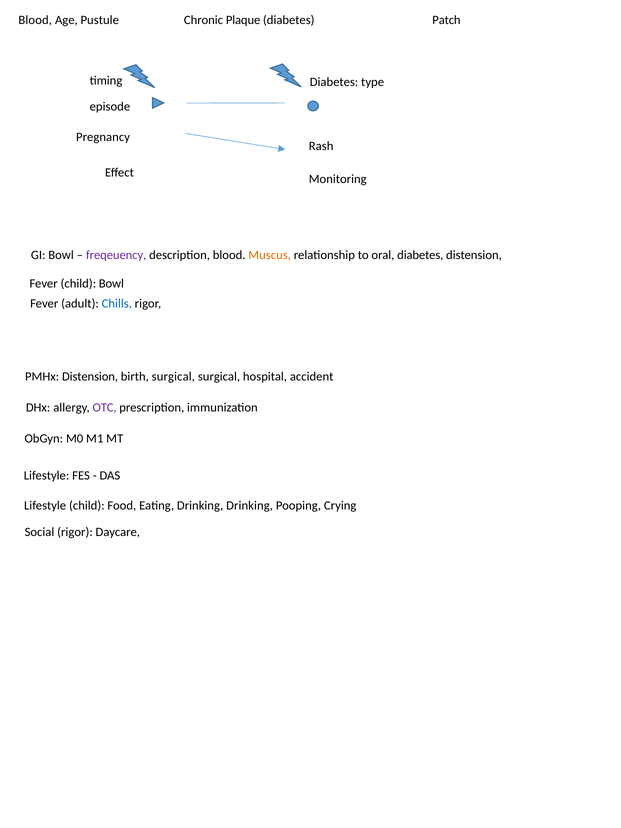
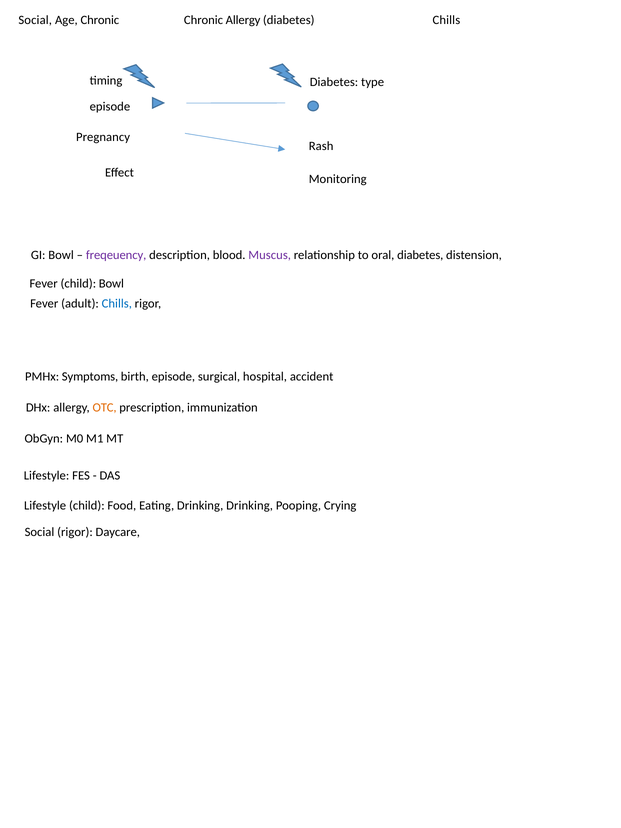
Blood at (35, 20): Blood -> Social
Age Pustule: Pustule -> Chronic
Chronic Plaque: Plaque -> Allergy
diabetes Patch: Patch -> Chills
Muscus colour: orange -> purple
PMHx Distension: Distension -> Symptoms
birth surgical: surgical -> episode
OTC colour: purple -> orange
